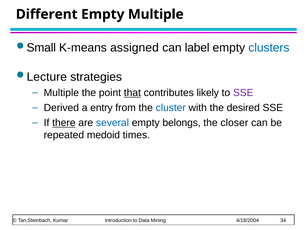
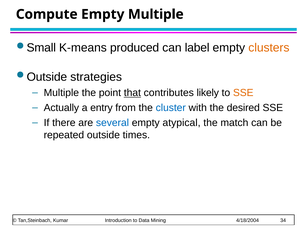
Different: Different -> Compute
assigned: assigned -> produced
clusters colour: blue -> orange
Lecture at (47, 77): Lecture -> Outside
SSE at (243, 93) colour: purple -> orange
Derived: Derived -> Actually
there underline: present -> none
belongs: belongs -> atypical
closer: closer -> match
repeated medoid: medoid -> outside
